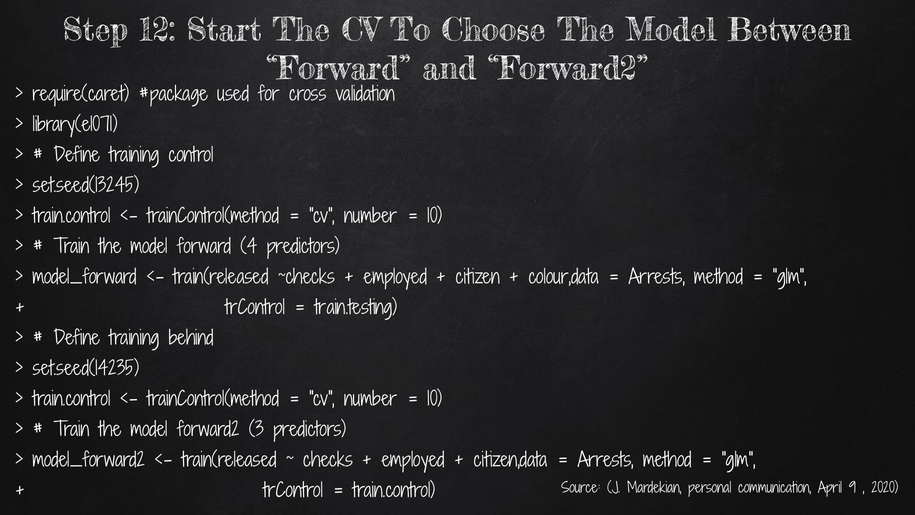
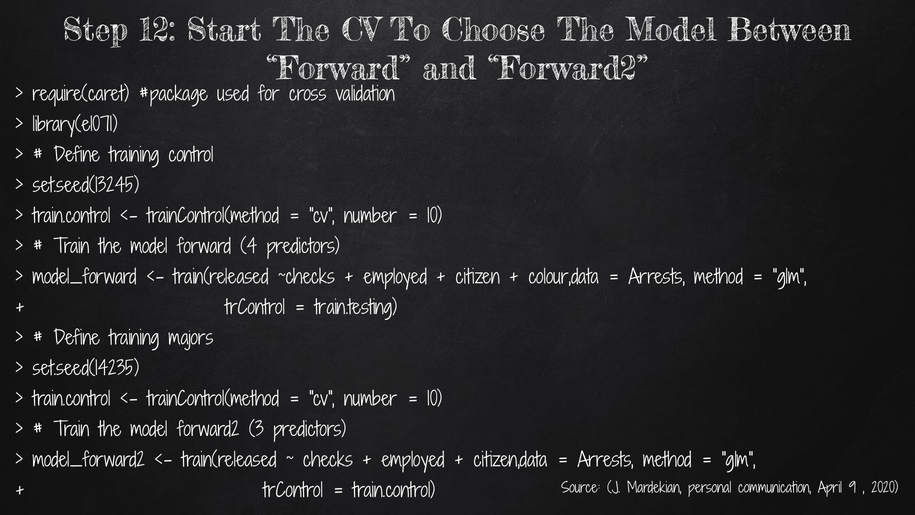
behind: behind -> majors
